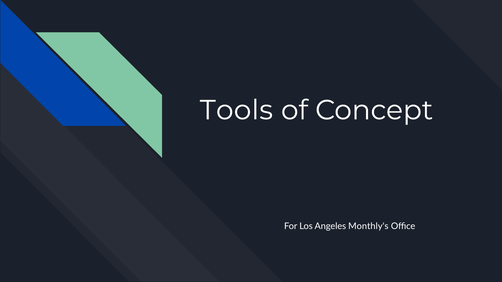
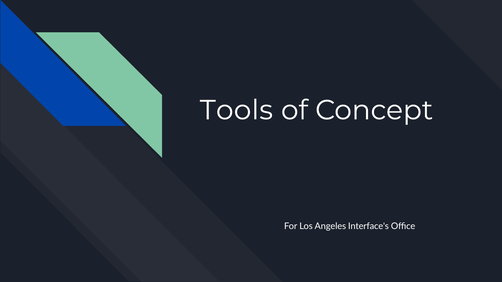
Monthly's: Monthly's -> Interface's
